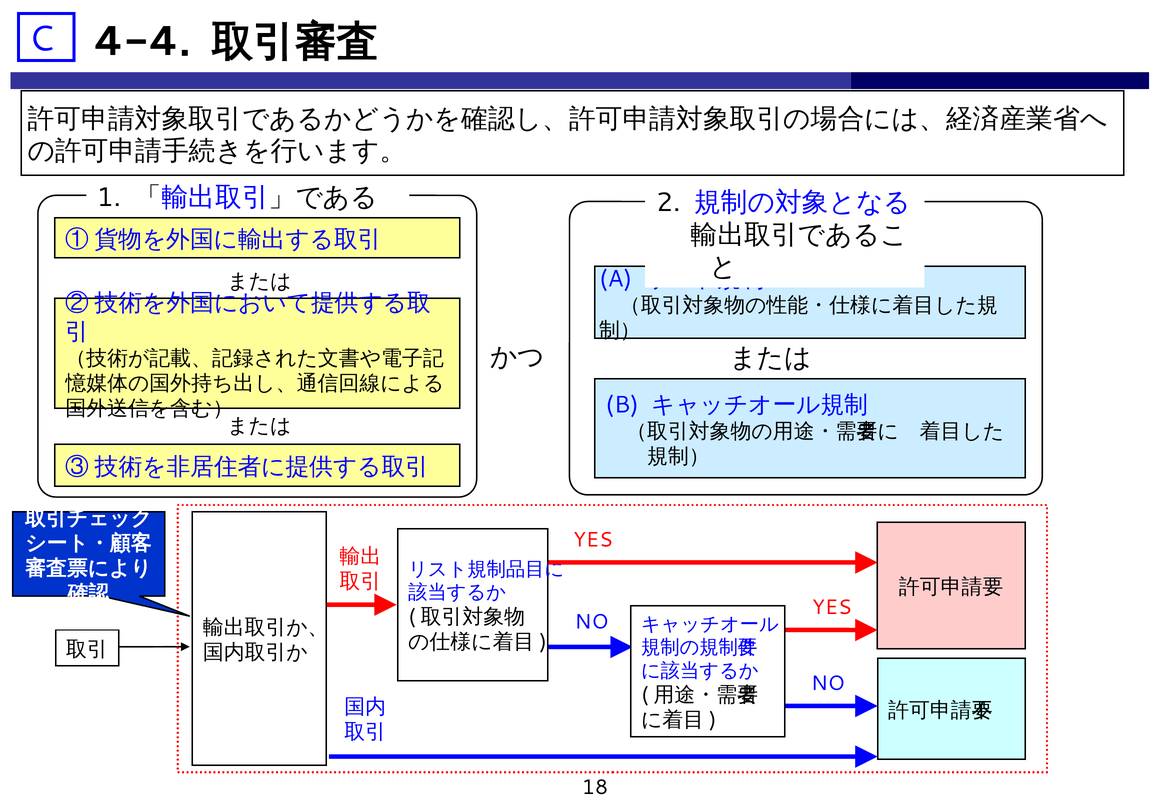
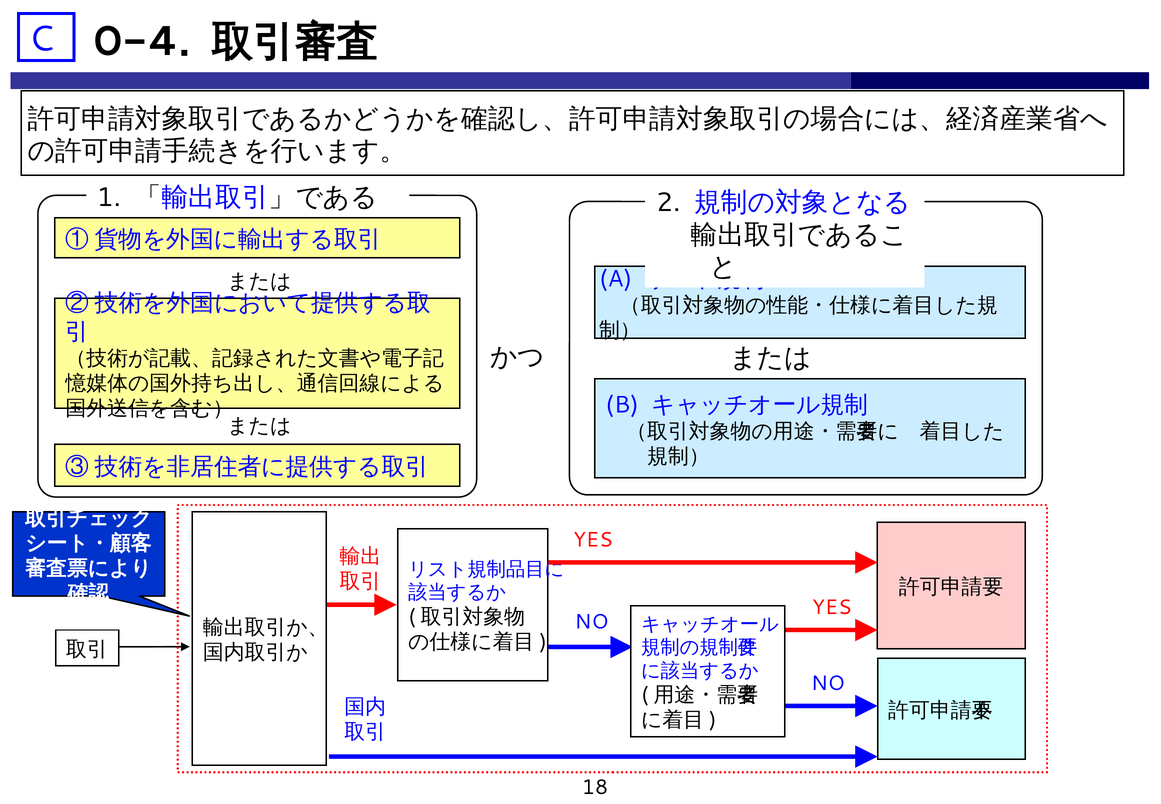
4-4: 4-4 -> 0-4
